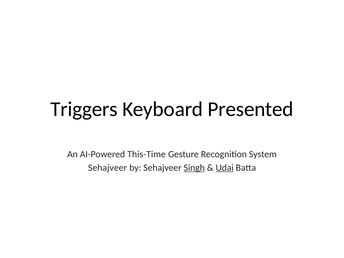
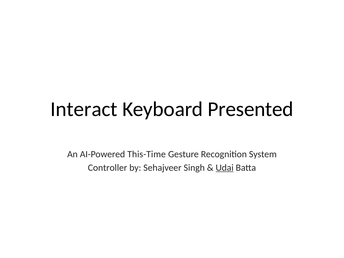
Triggers: Triggers -> Interact
Sehajveer at (108, 168): Sehajveer -> Controller
Singh underline: present -> none
